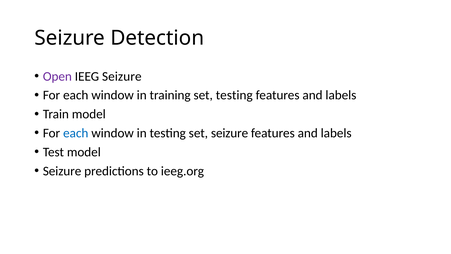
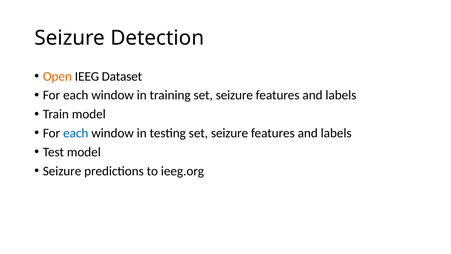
Open colour: purple -> orange
IEEG Seizure: Seizure -> Dataset
training set testing: testing -> seizure
